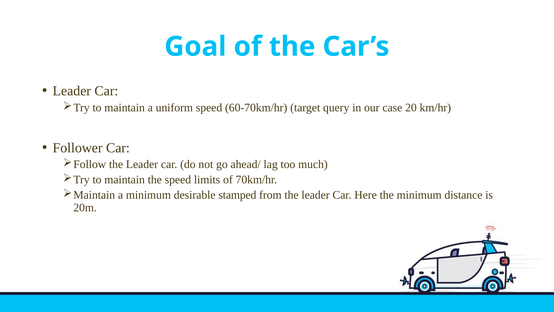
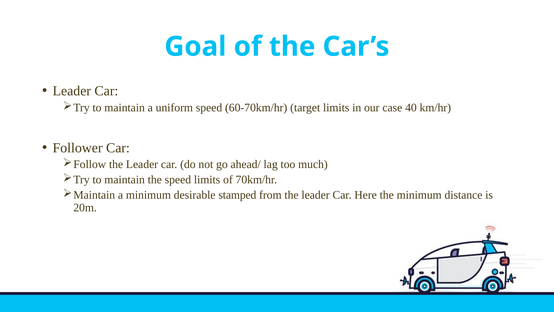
target query: query -> limits
20: 20 -> 40
